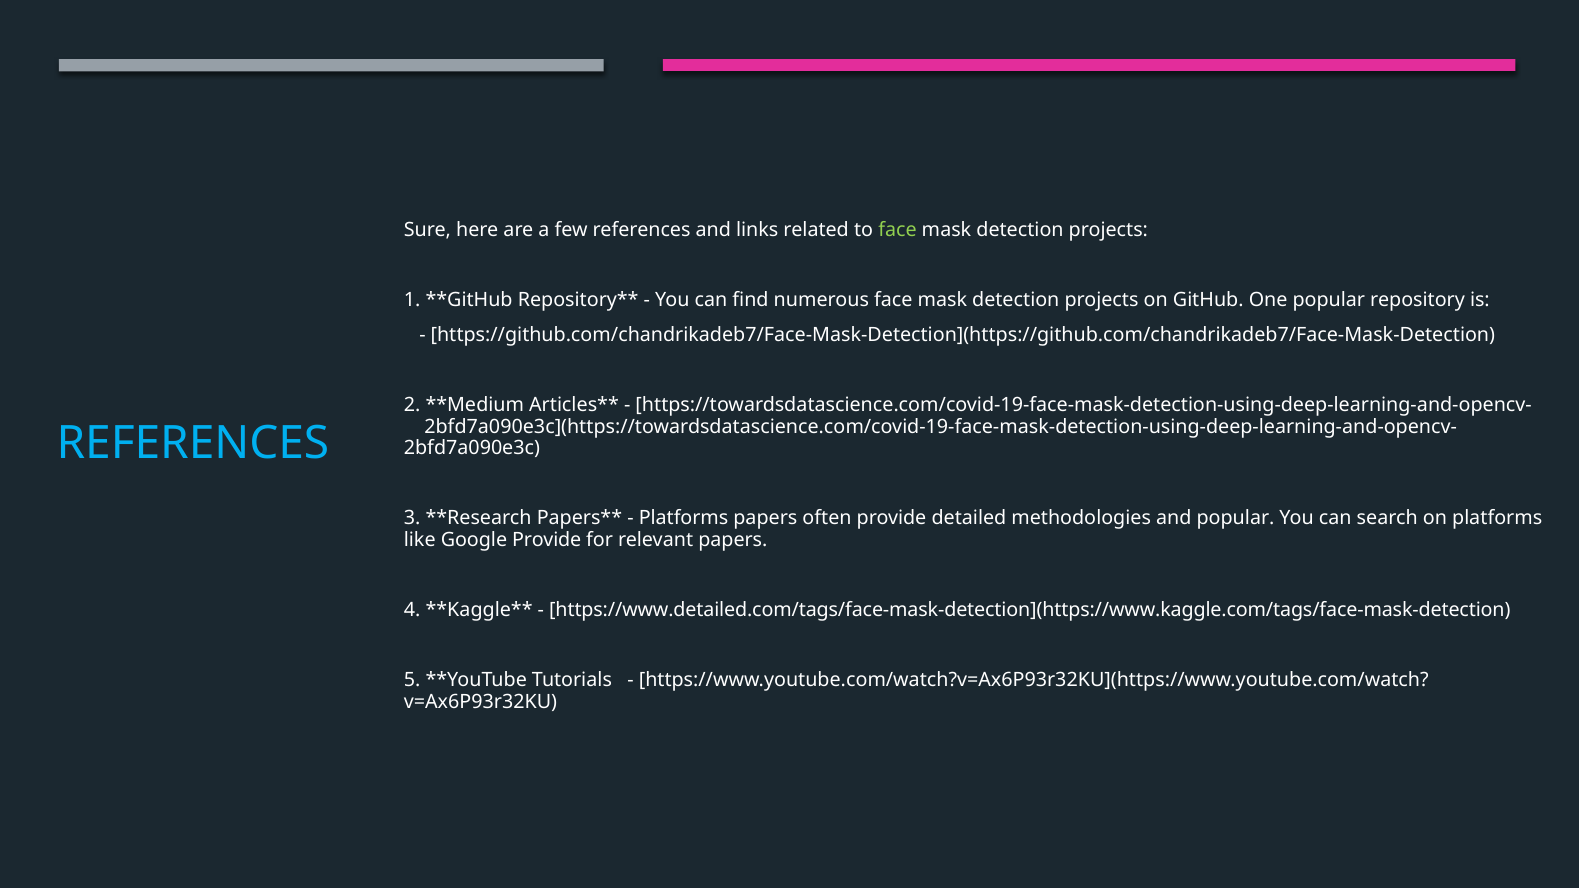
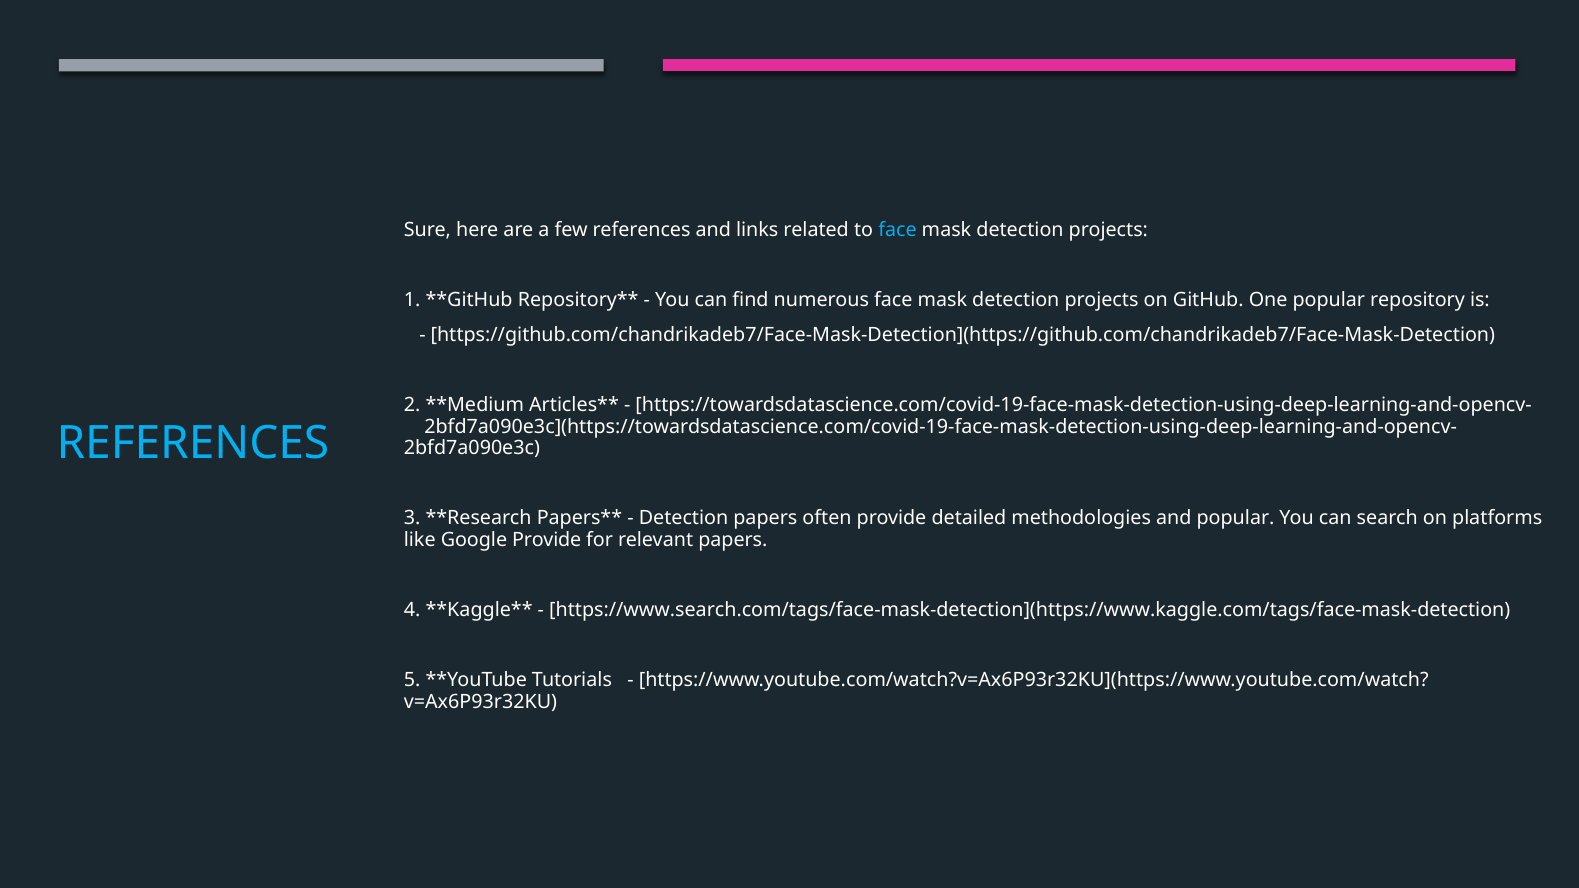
face at (898, 230) colour: light green -> light blue
Platforms at (684, 518): Platforms -> Detection
https://www.detailed.com/tags/face-mask-detection](https://www.kaggle.com/tags/face-mask-detection: https://www.detailed.com/tags/face-mask-detection](https://www.kaggle.com/tags/face-mask-detection -> https://www.search.com/tags/face-mask-detection](https://www.kaggle.com/tags/face-mask-detection
